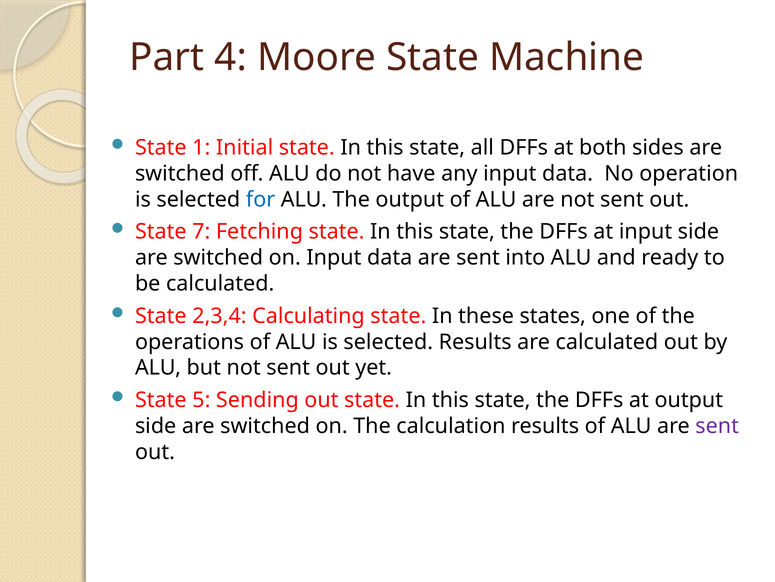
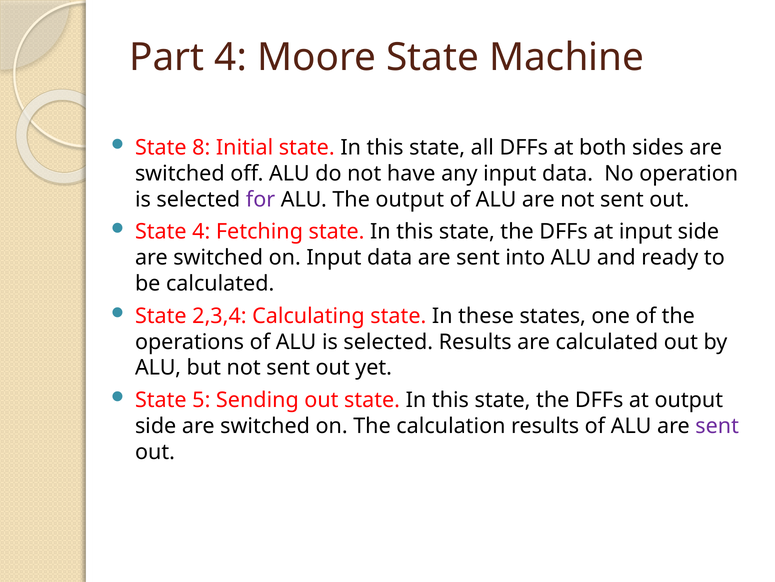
1: 1 -> 8
for colour: blue -> purple
State 7: 7 -> 4
